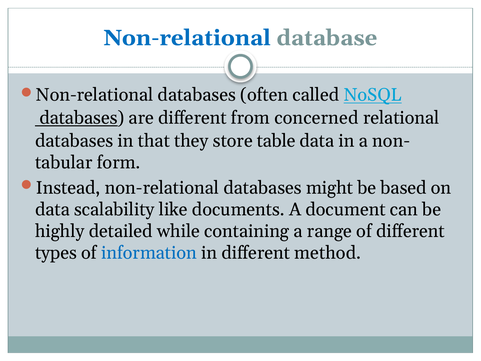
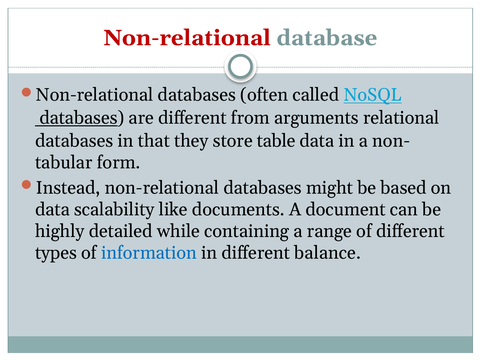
Non-relational at (187, 38) colour: blue -> red
concerned: concerned -> arguments
method: method -> balance
